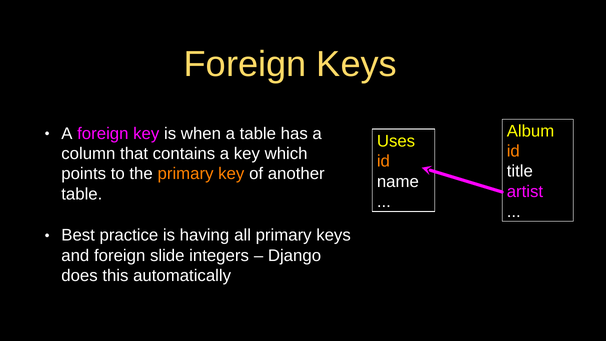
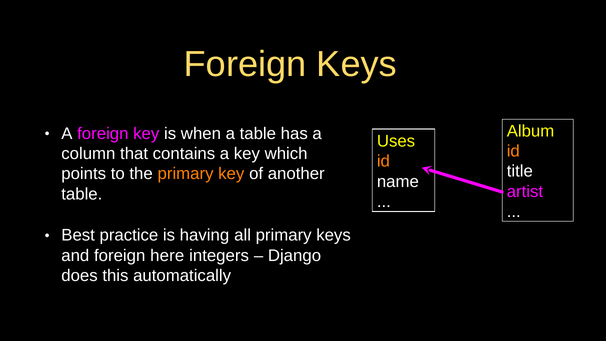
slide: slide -> here
